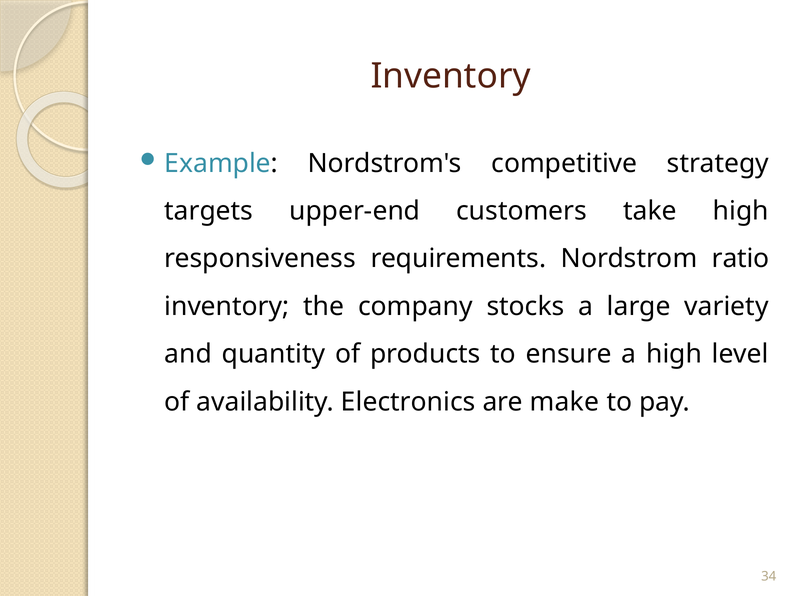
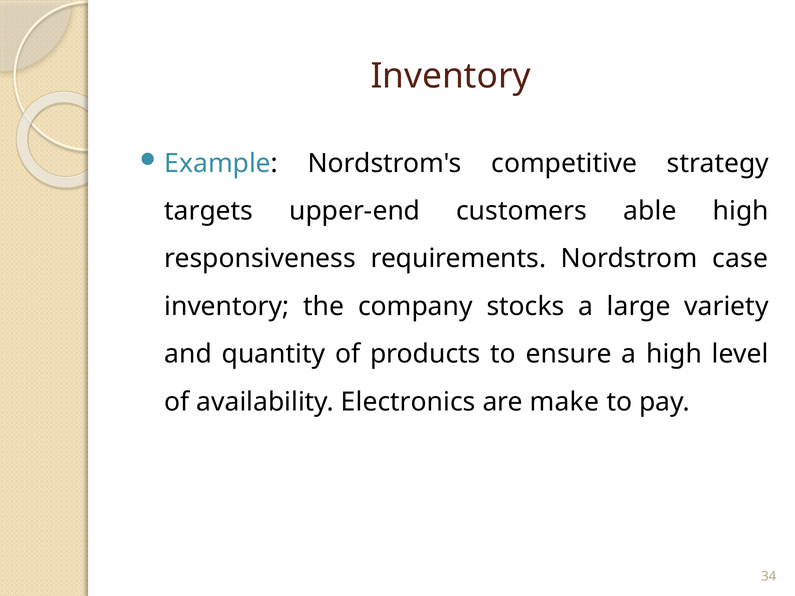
take: take -> able
ratio: ratio -> case
